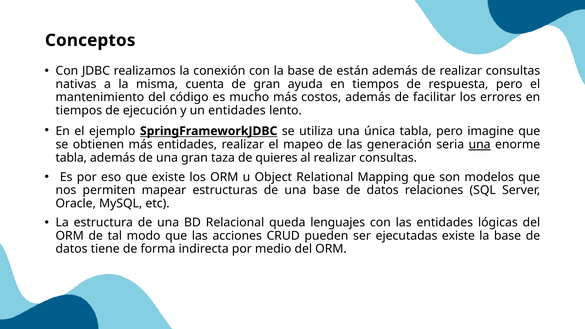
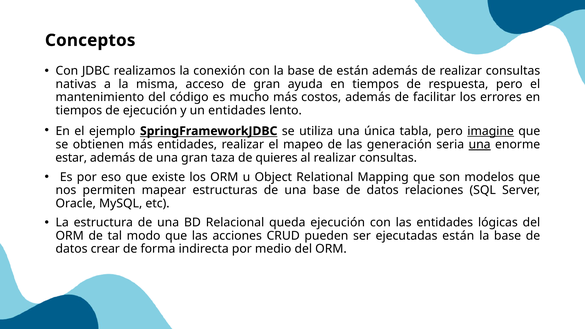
cuenta: cuenta -> acceso
imagine underline: none -> present
tabla at (71, 158): tabla -> estar
queda lenguajes: lenguajes -> ejecución
ejecutadas existe: existe -> están
tiene: tiene -> crear
